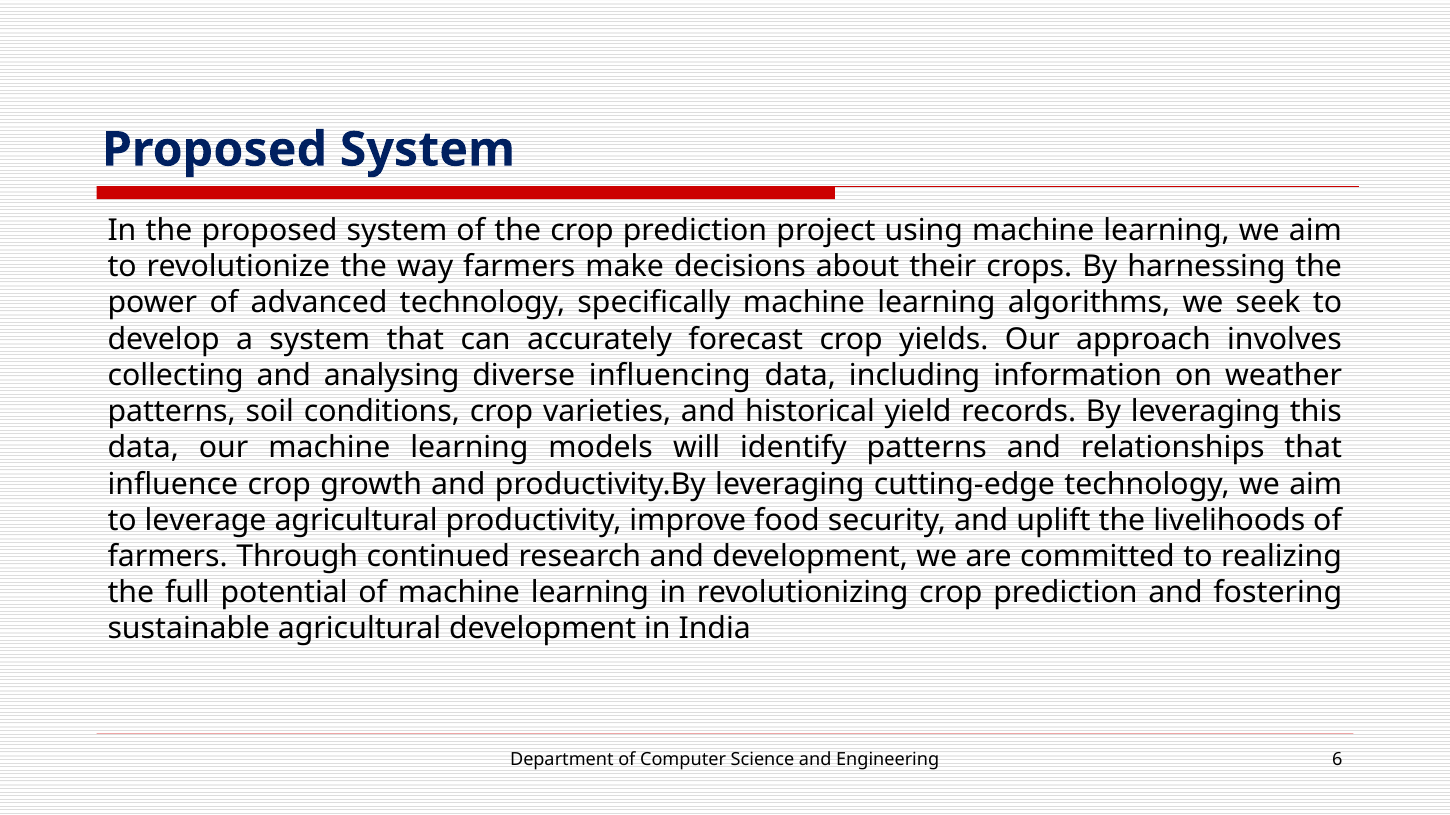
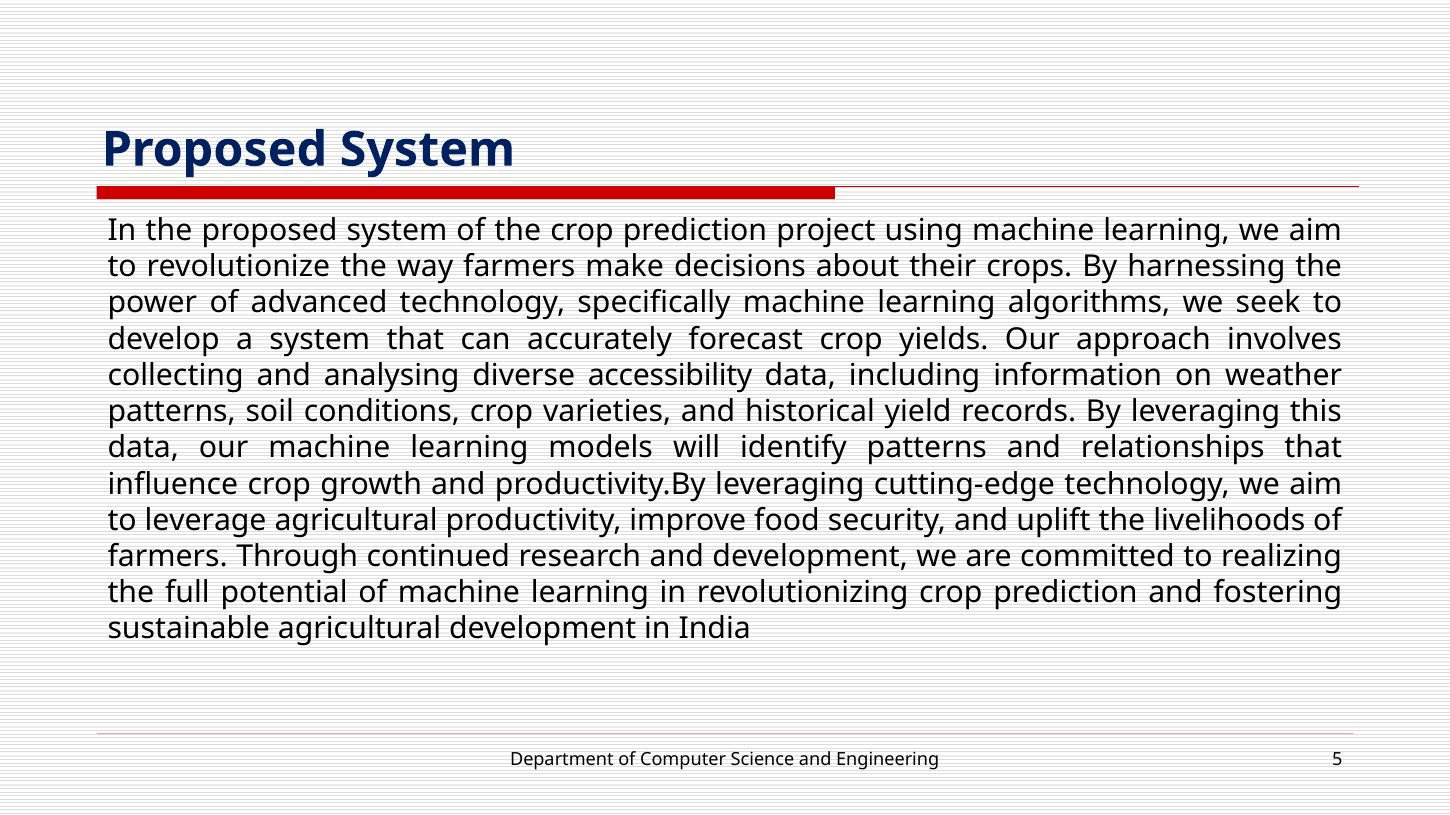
influencing: influencing -> accessibility
6: 6 -> 5
